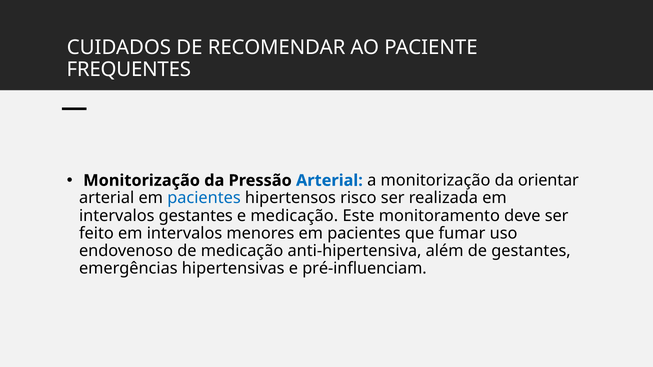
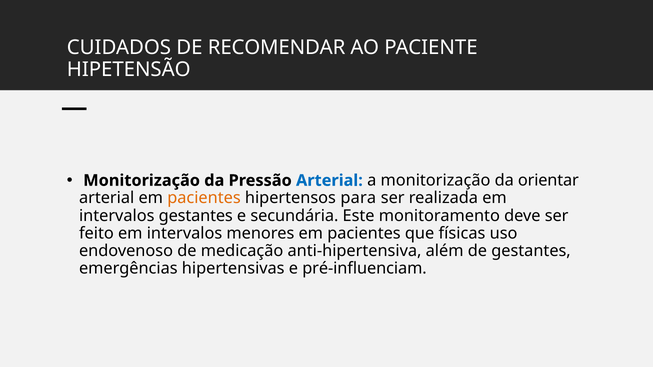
FREQUENTES: FREQUENTES -> HIPETENSÃO
pacientes at (204, 198) colour: blue -> orange
risco: risco -> para
e medicação: medicação -> secundária
fumar: fumar -> físicas
